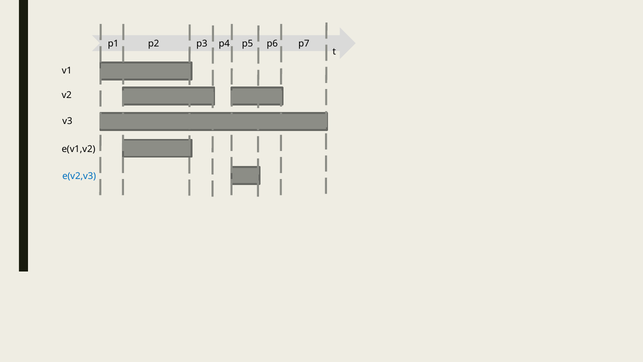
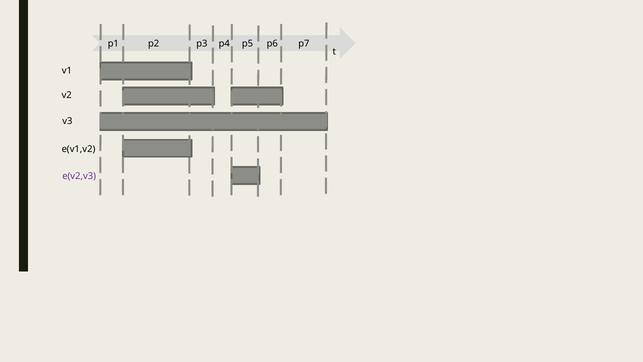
e(v2,v3 colour: blue -> purple
